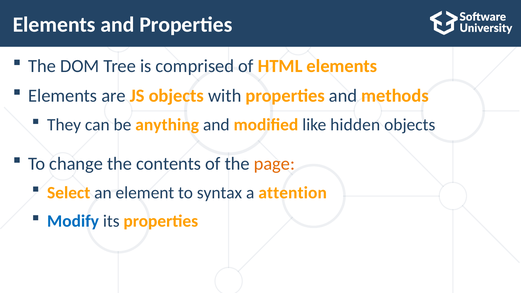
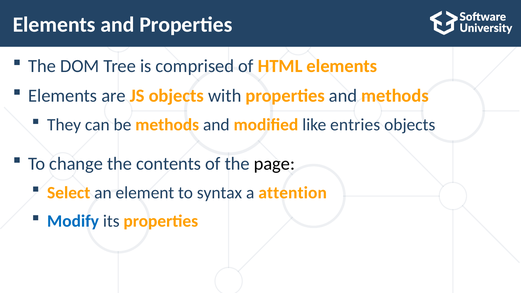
be anything: anything -> methods
hidden: hidden -> entries
page colour: orange -> black
